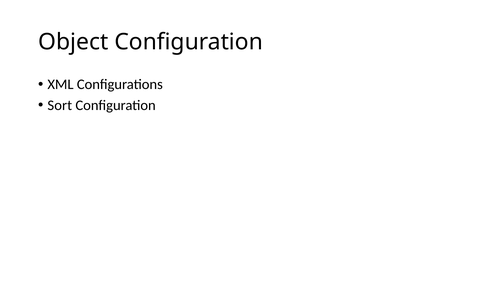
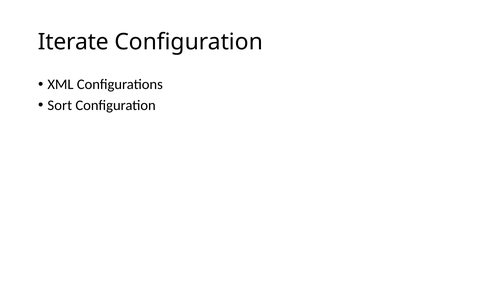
Object: Object -> Iterate
